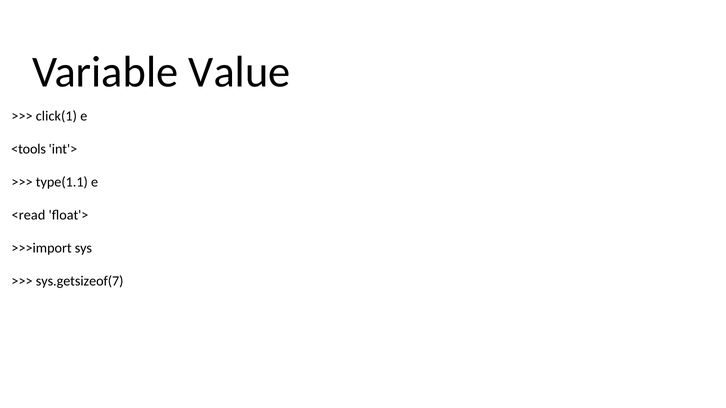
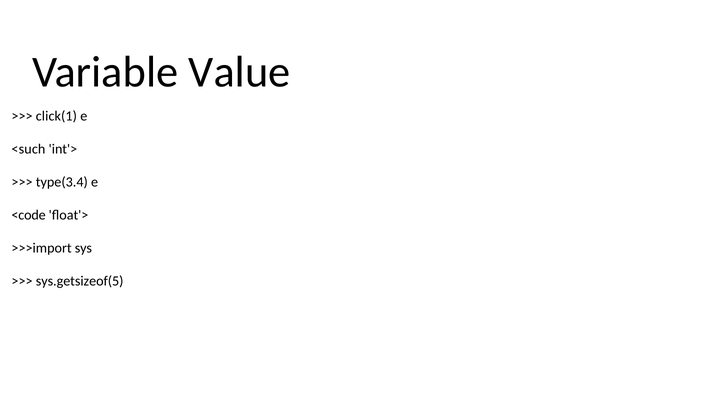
<tools: <tools -> <such
type(1.1: type(1.1 -> type(3.4
<read: <read -> <code
sys.getsizeof(7: sys.getsizeof(7 -> sys.getsizeof(5
